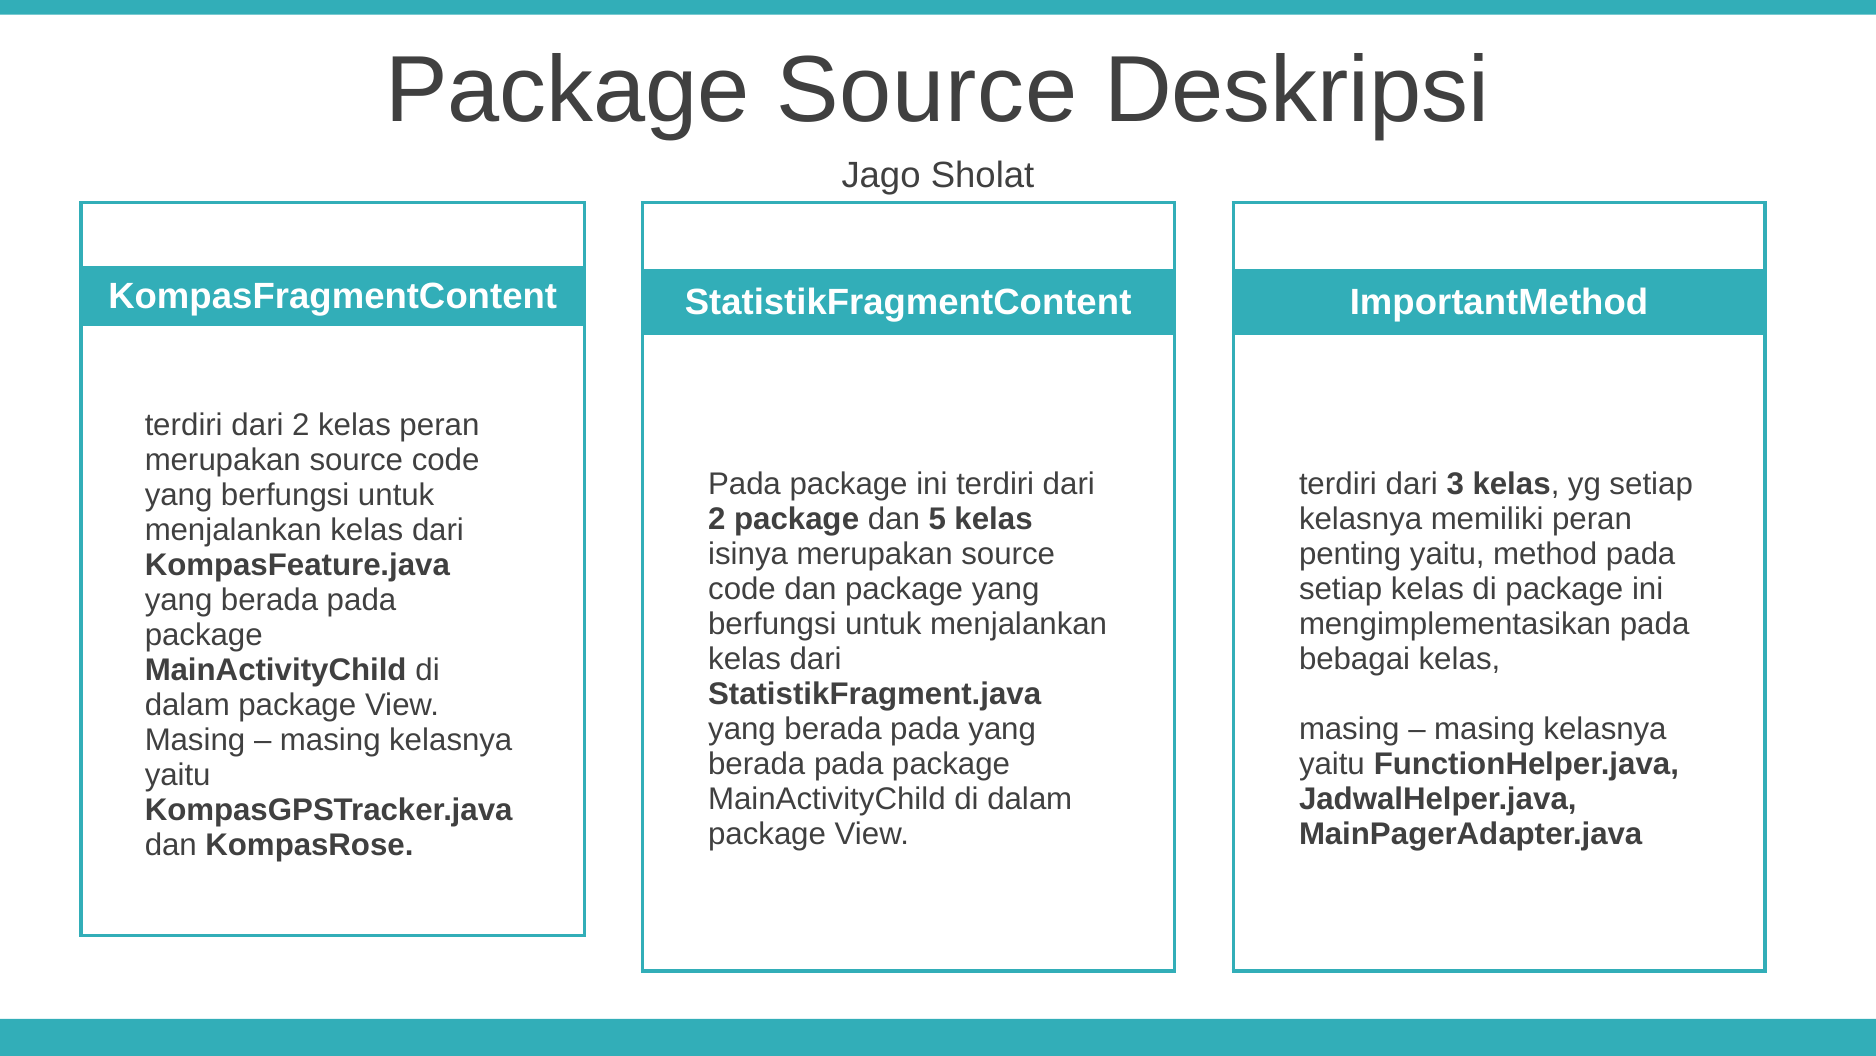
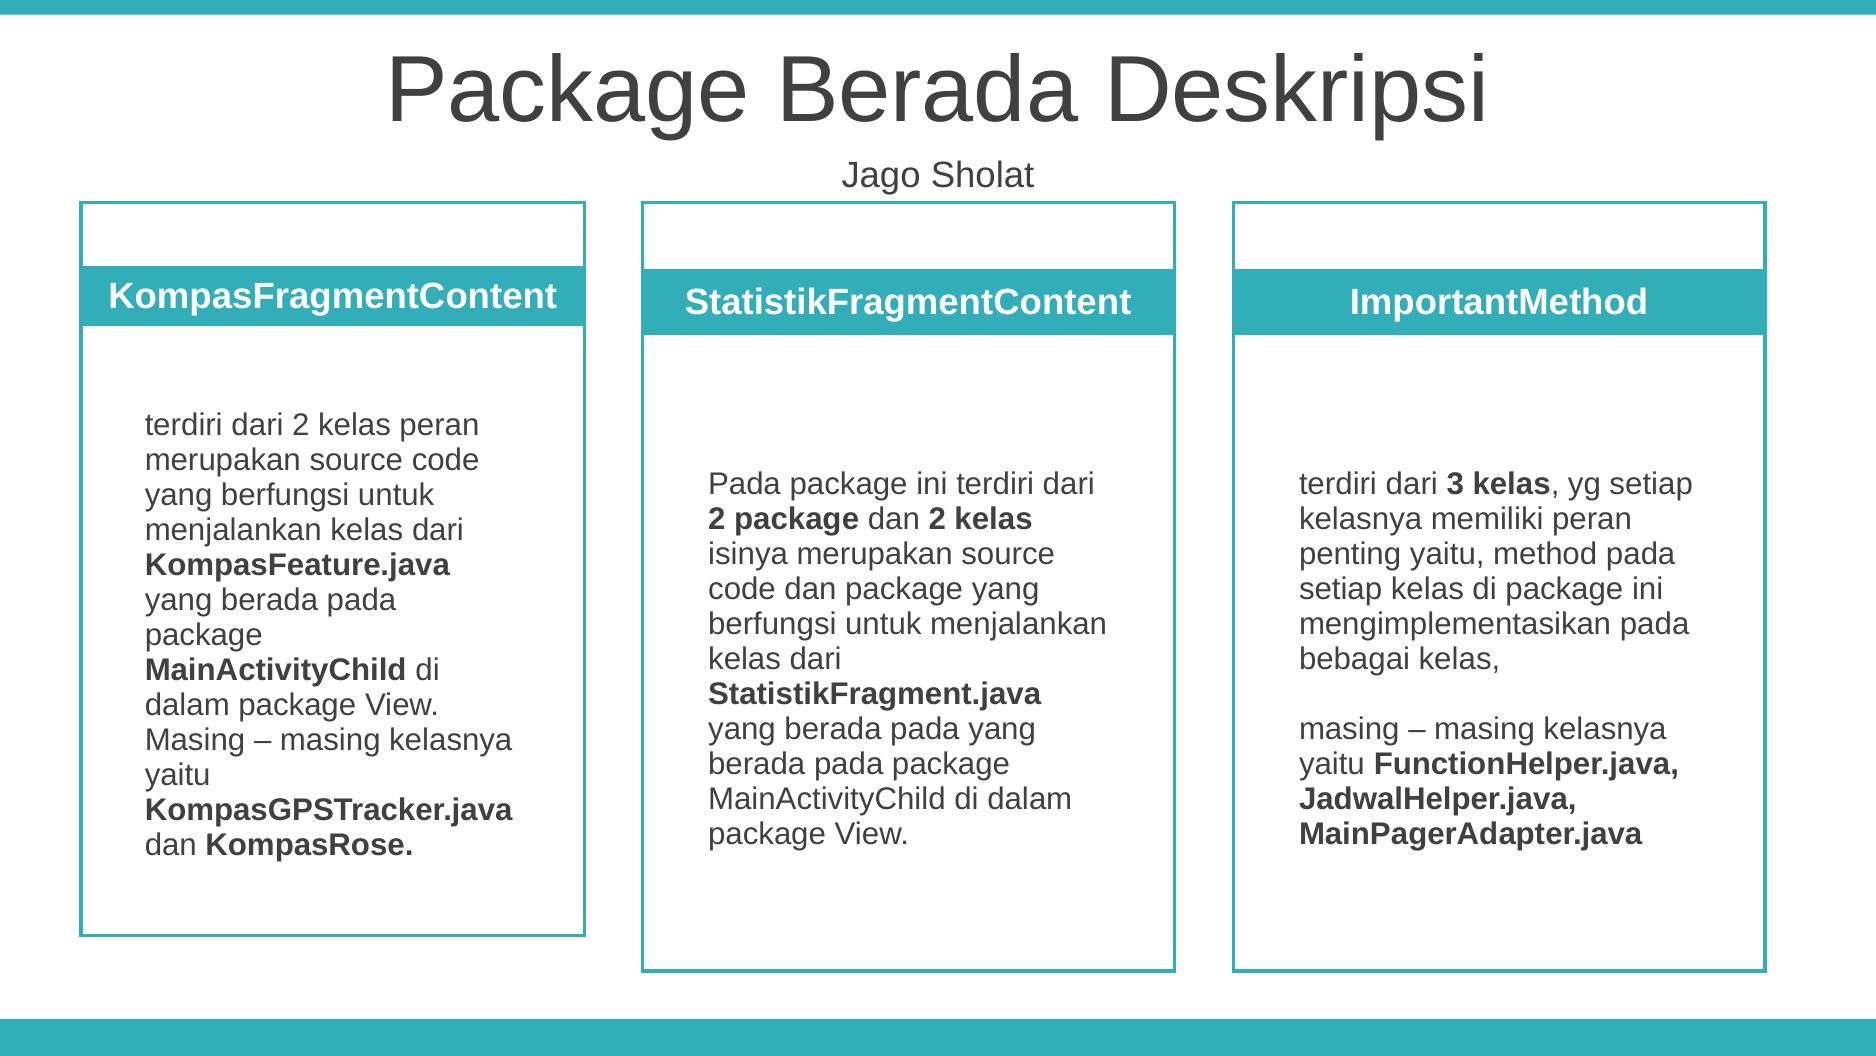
Package Source: Source -> Berada
dan 5: 5 -> 2
